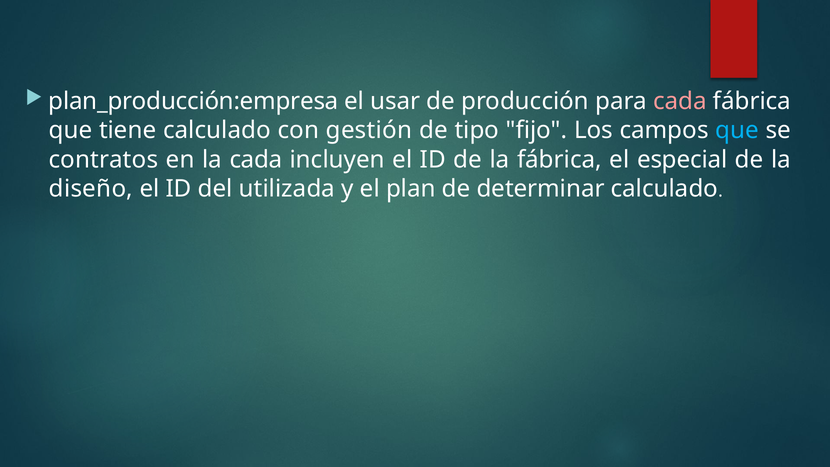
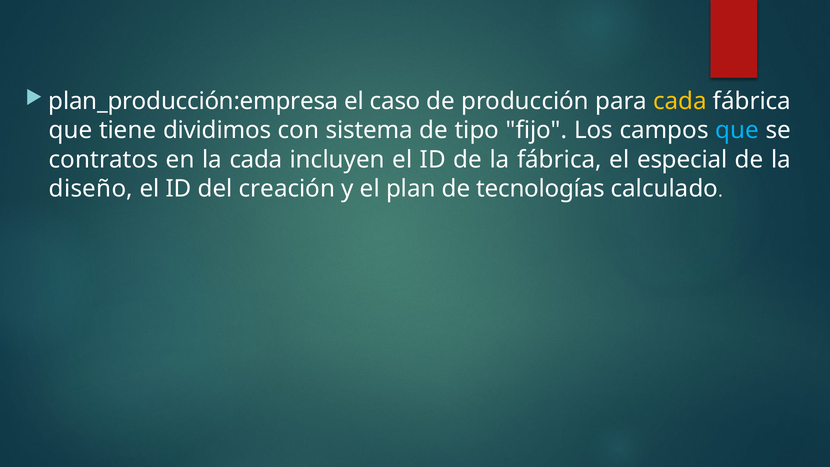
usar: usar -> caso
cada at (680, 101) colour: pink -> yellow
tiene calculado: calculado -> dividimos
gestión: gestión -> sistema
utilizada: utilizada -> creación
determinar: determinar -> tecnologías
